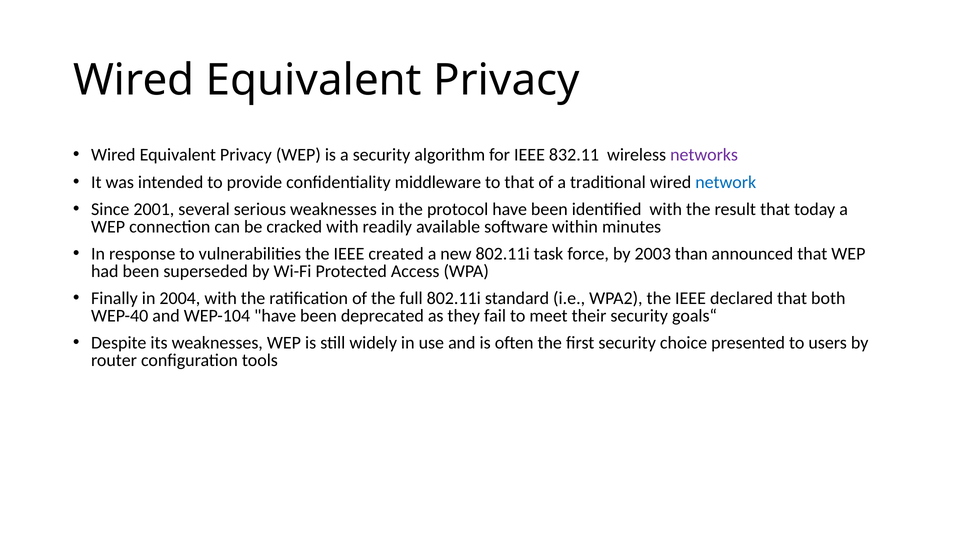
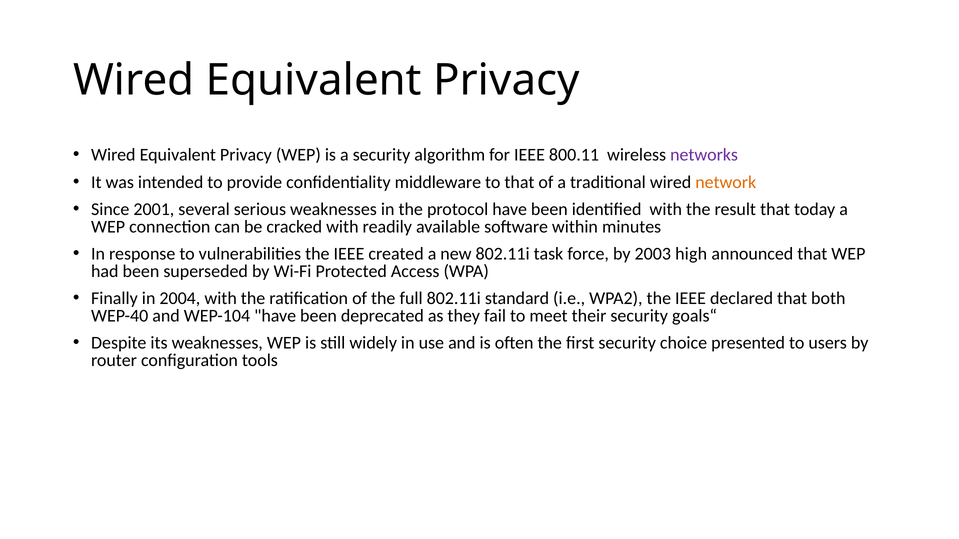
832.11: 832.11 -> 800.11
network colour: blue -> orange
than: than -> high
